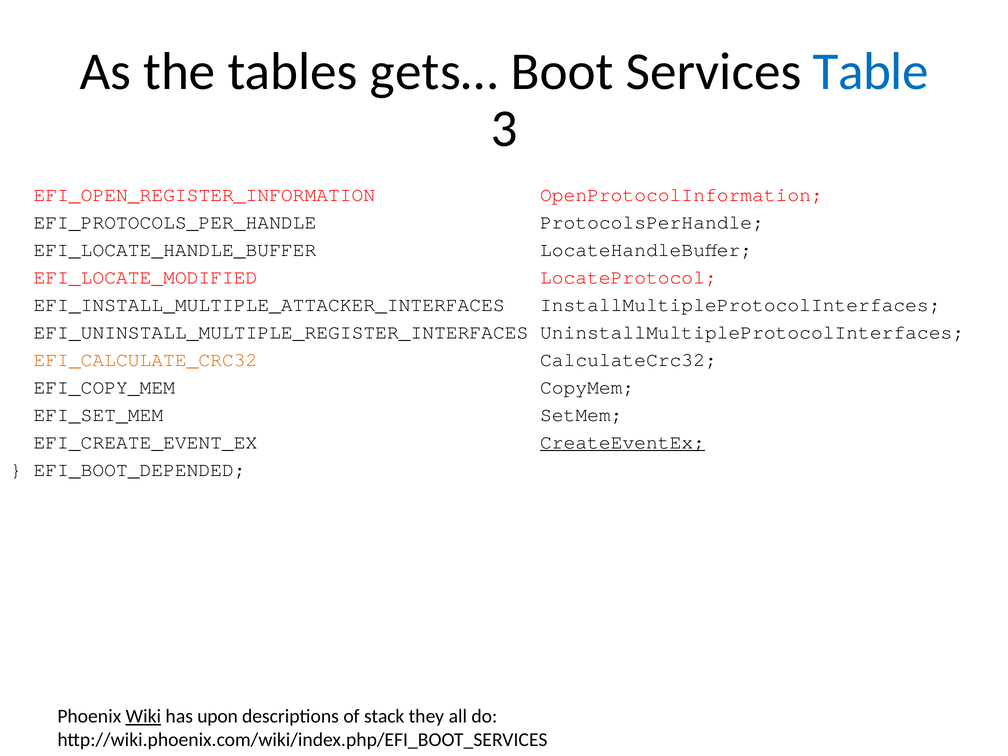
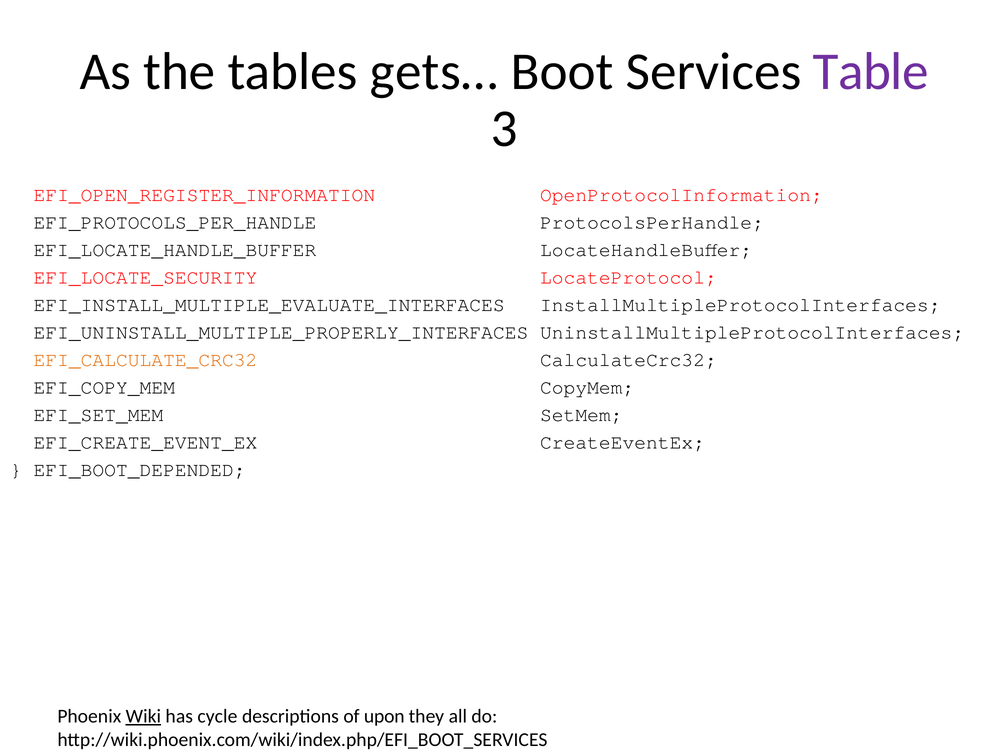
Table colour: blue -> purple
EFI_LOCATE_MODIFIED: EFI_LOCATE_MODIFIED -> EFI_LOCATE_SECURITY
EFI_INSTALL_MULTIPLE_ATTACKER_INTERFACES: EFI_INSTALL_MULTIPLE_ATTACKER_INTERFACES -> EFI_INSTALL_MULTIPLE_EVALUATE_INTERFACES
EFI_UNINSTALL_MULTIPLE_REGISTER_INTERFACES: EFI_UNINSTALL_MULTIPLE_REGISTER_INTERFACES -> EFI_UNINSTALL_MULTIPLE_PROPERLY_INTERFACES
CreateEventEx underline: present -> none
upon: upon -> cycle
stack: stack -> upon
